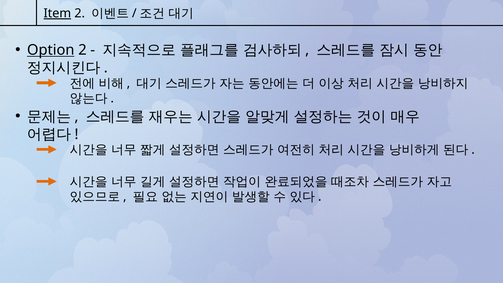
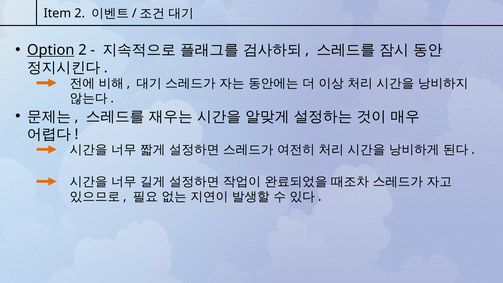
Item underline: present -> none
